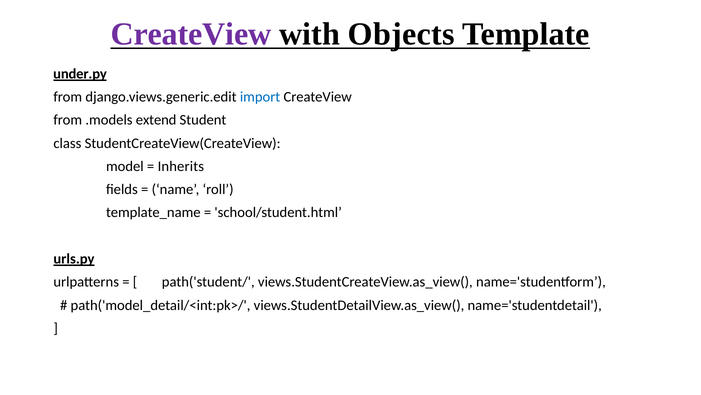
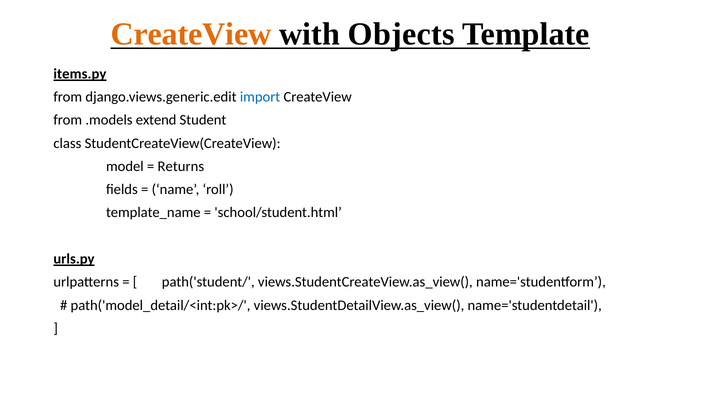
CreateView at (191, 34) colour: purple -> orange
under.py: under.py -> items.py
Inherits: Inherits -> Returns
